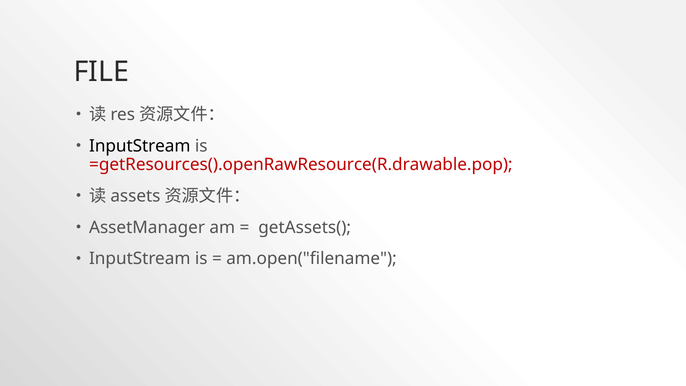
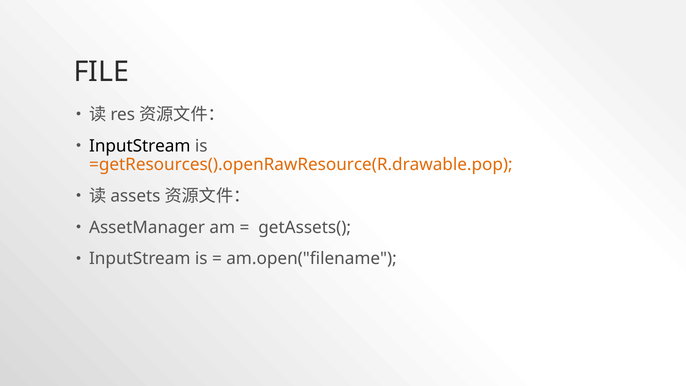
=getResources().openRawResource(R.drawable.pop colour: red -> orange
